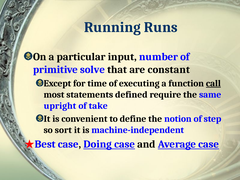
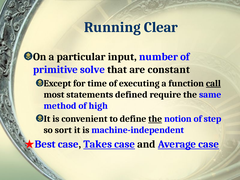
Runs: Runs -> Clear
upright: upright -> method
take: take -> high
the at (155, 119) underline: none -> present
Doing: Doing -> Takes
